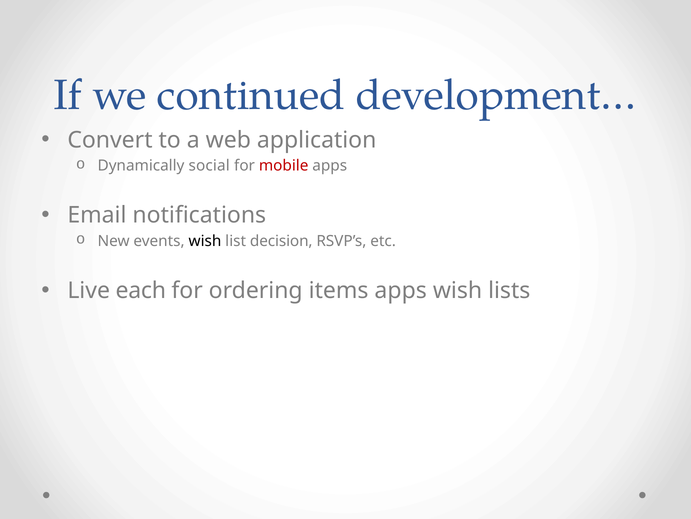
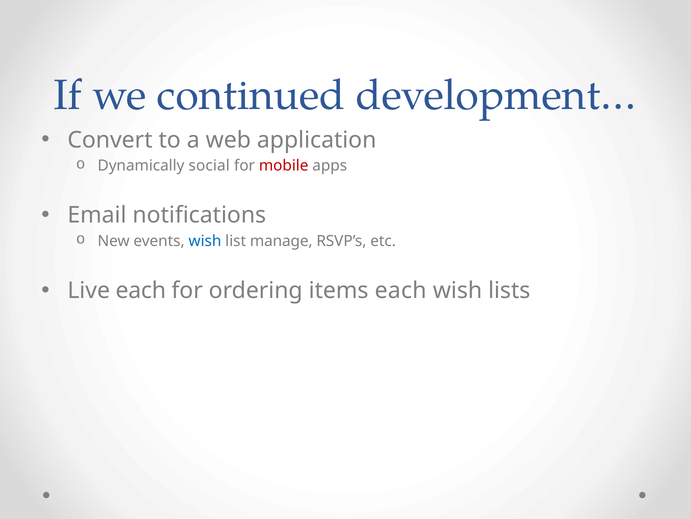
wish at (205, 241) colour: black -> blue
decision: decision -> manage
items apps: apps -> each
